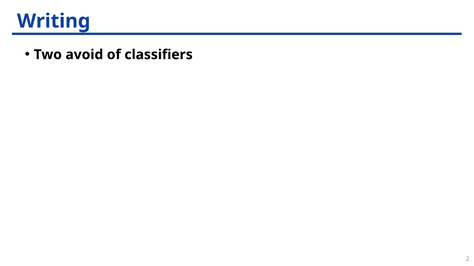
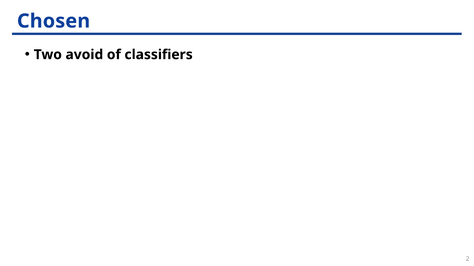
Writing: Writing -> Chosen
